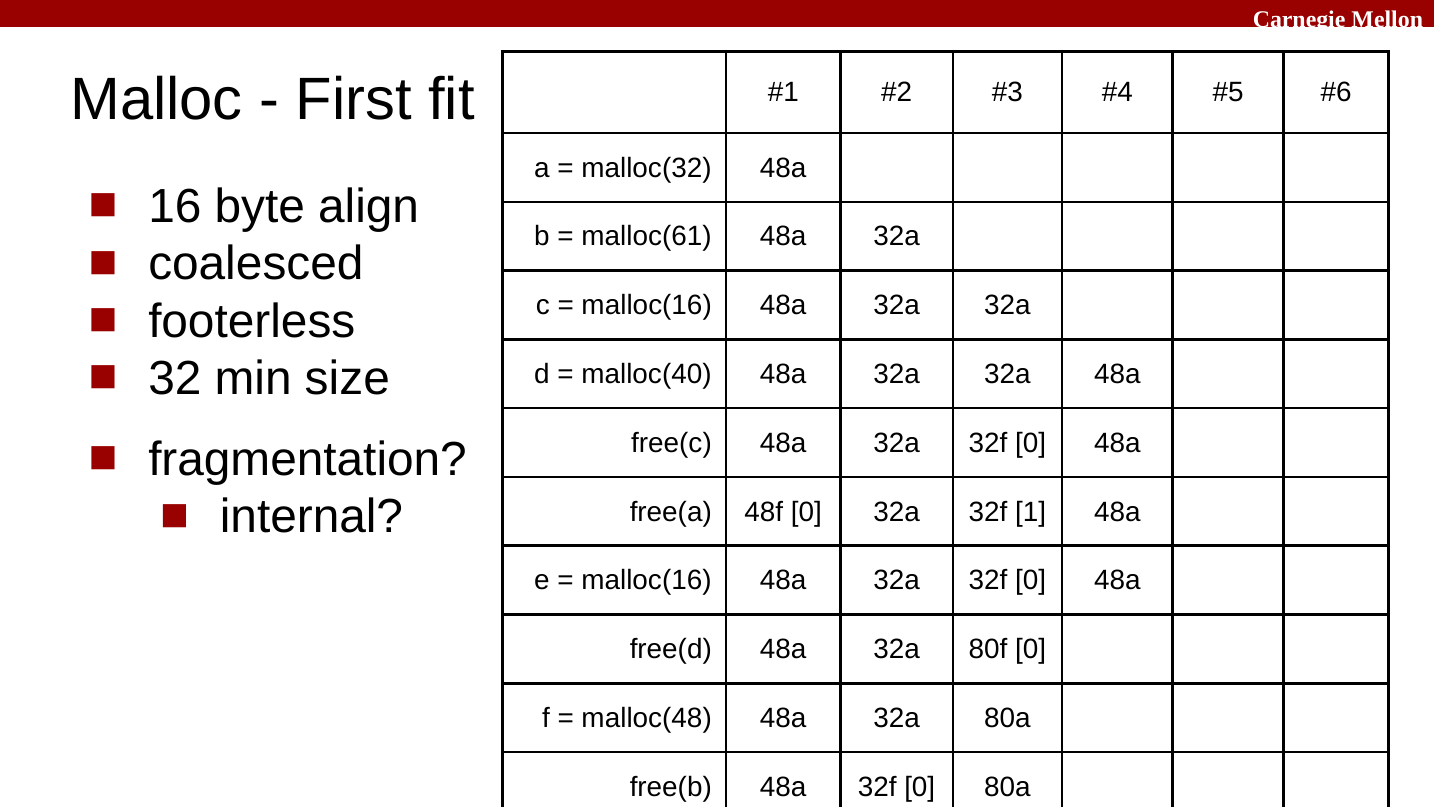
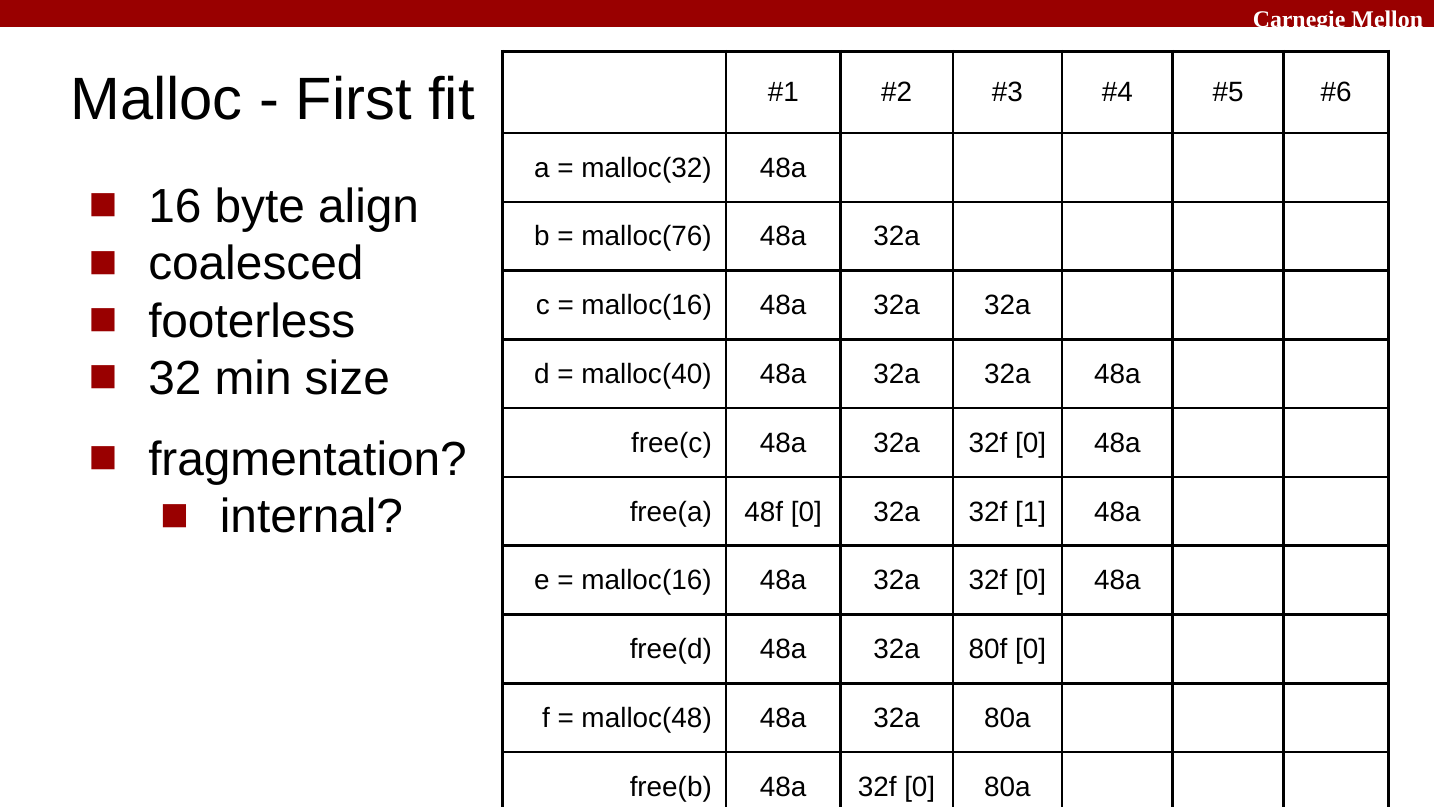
malloc(61: malloc(61 -> malloc(76
